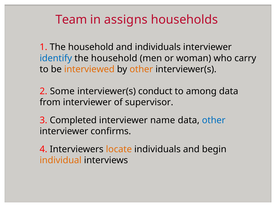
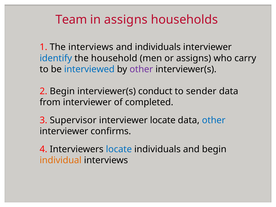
1 The household: household -> interviews
or woman: woman -> assigns
interviewed colour: orange -> blue
other at (141, 69) colour: orange -> purple
2 Some: Some -> Begin
among: among -> sender
supervisor: supervisor -> completed
Completed: Completed -> Supervisor
interviewer name: name -> locate
locate at (119, 149) colour: orange -> blue
